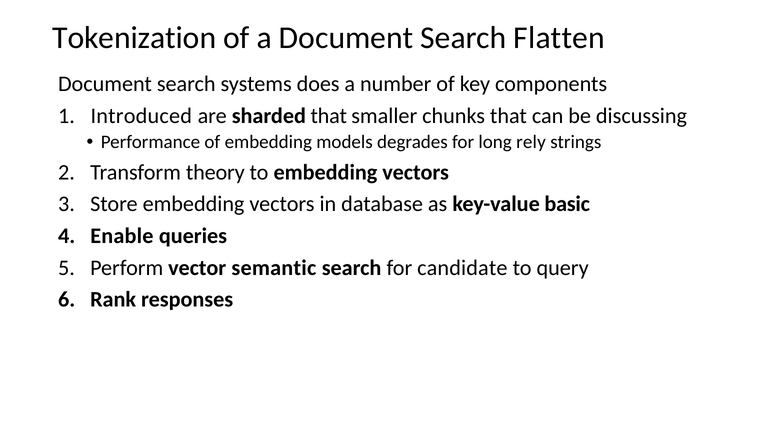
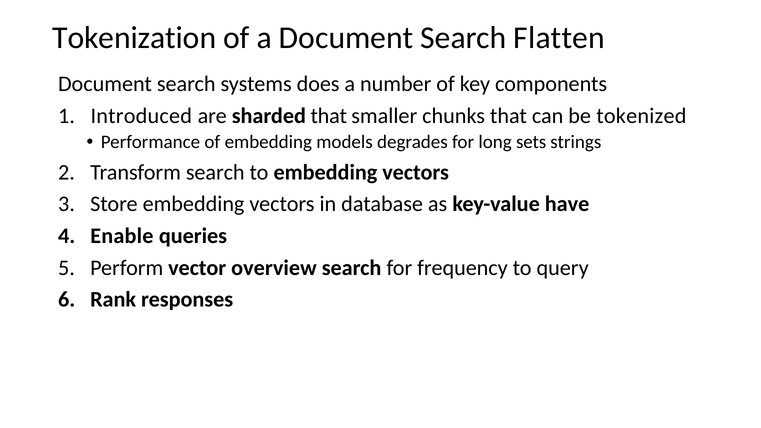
discussing: discussing -> tokenized
rely: rely -> sets
Transform theory: theory -> search
basic: basic -> have
semantic: semantic -> overview
candidate: candidate -> frequency
